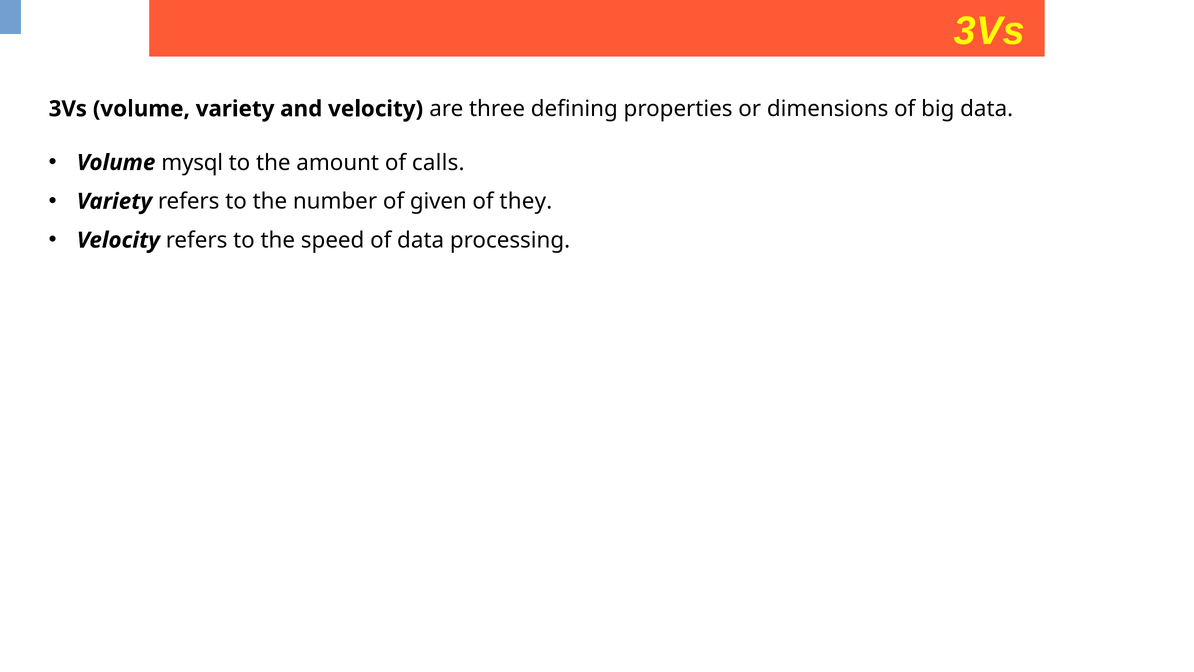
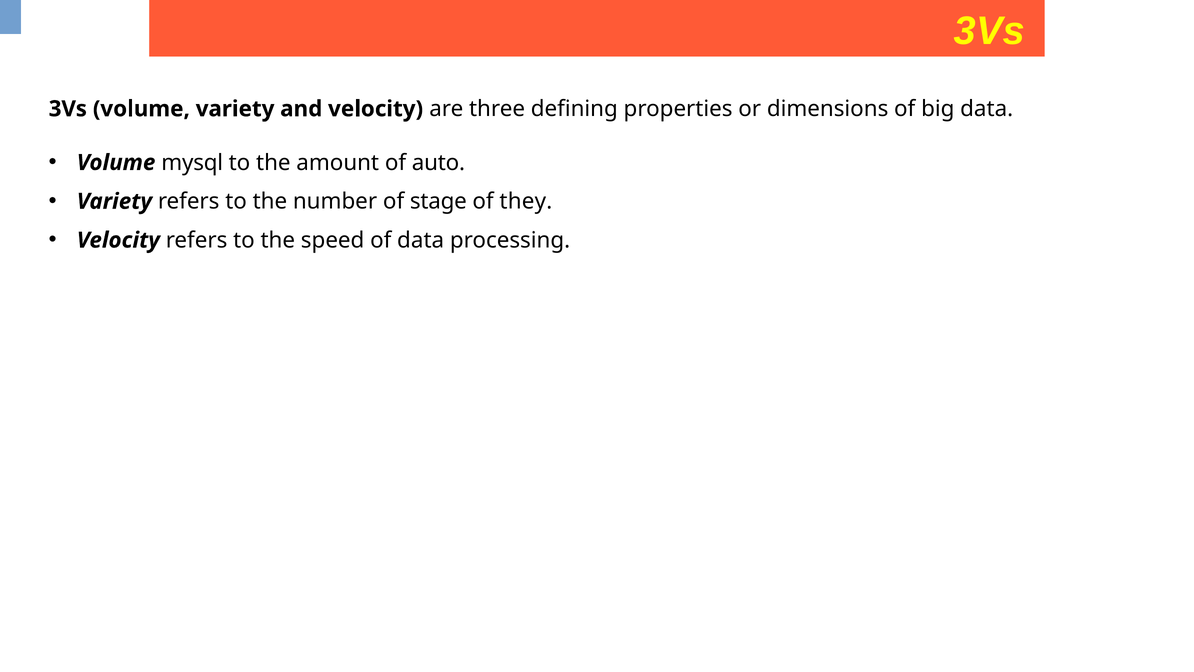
calls: calls -> auto
given: given -> stage
